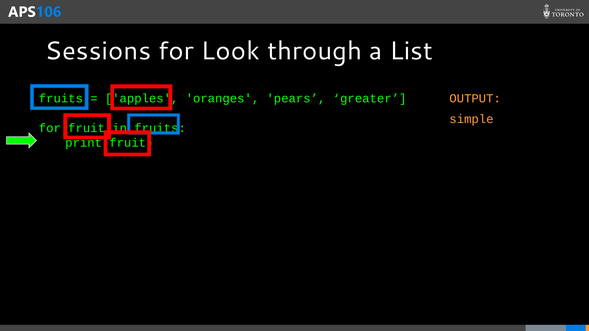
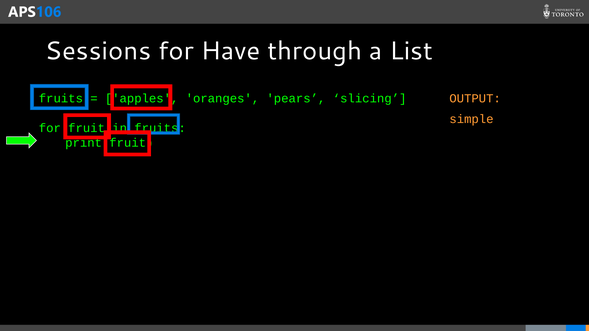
Look: Look -> Have
greater: greater -> slicing
